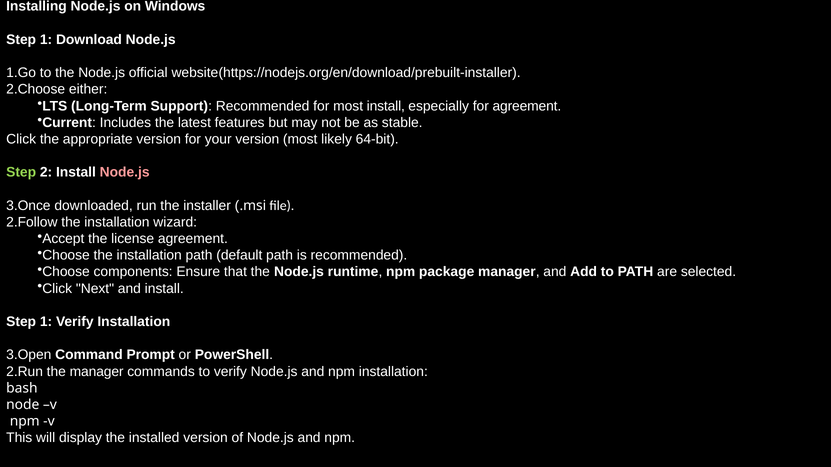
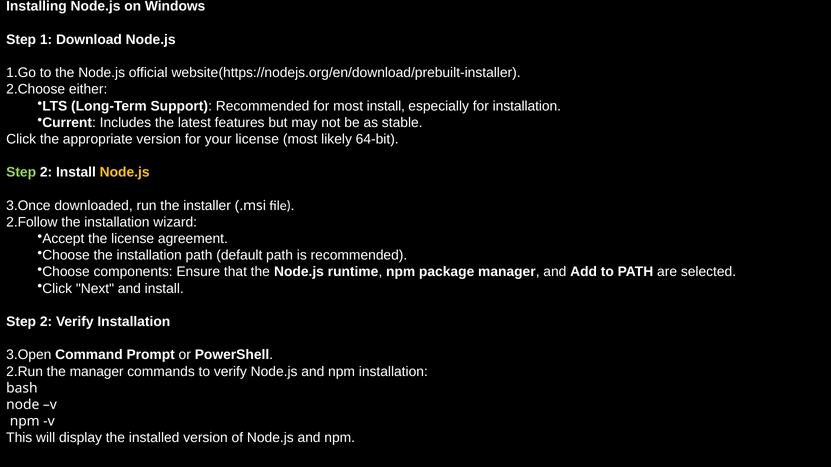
for agreement: agreement -> installation
your version: version -> license
Node.js at (125, 173) colour: pink -> yellow
1 at (46, 322): 1 -> 2
